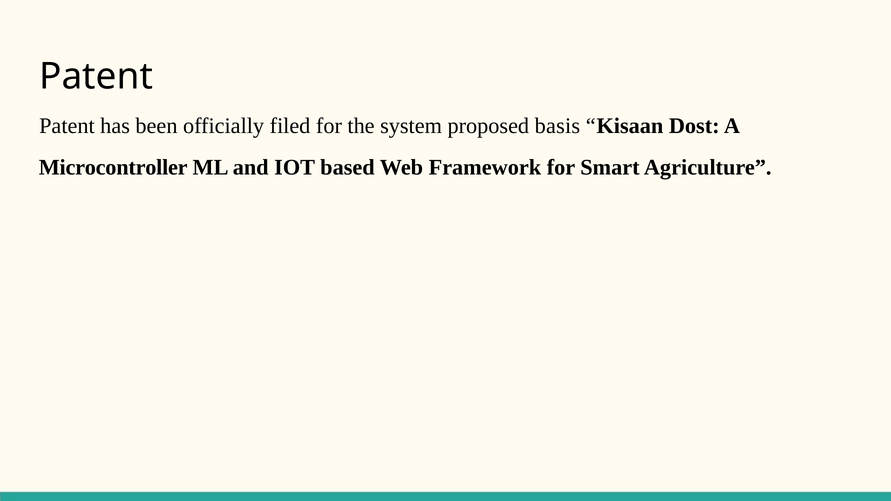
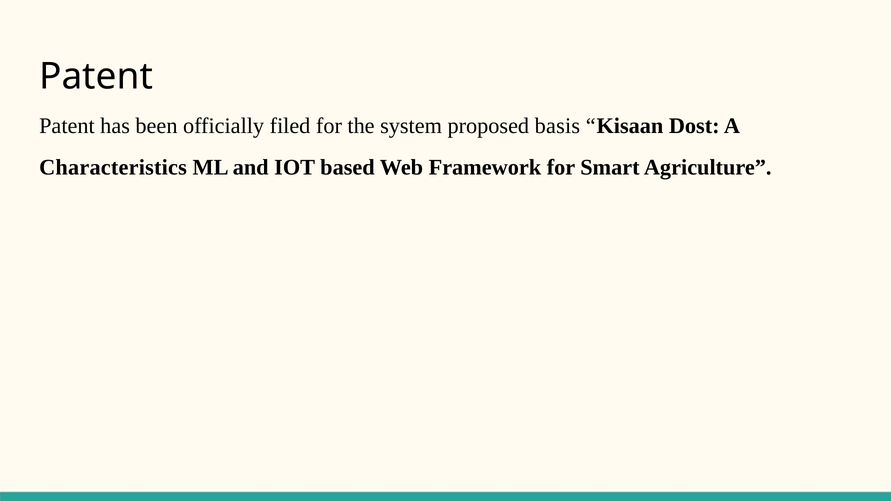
Microcontroller: Microcontroller -> Characteristics
